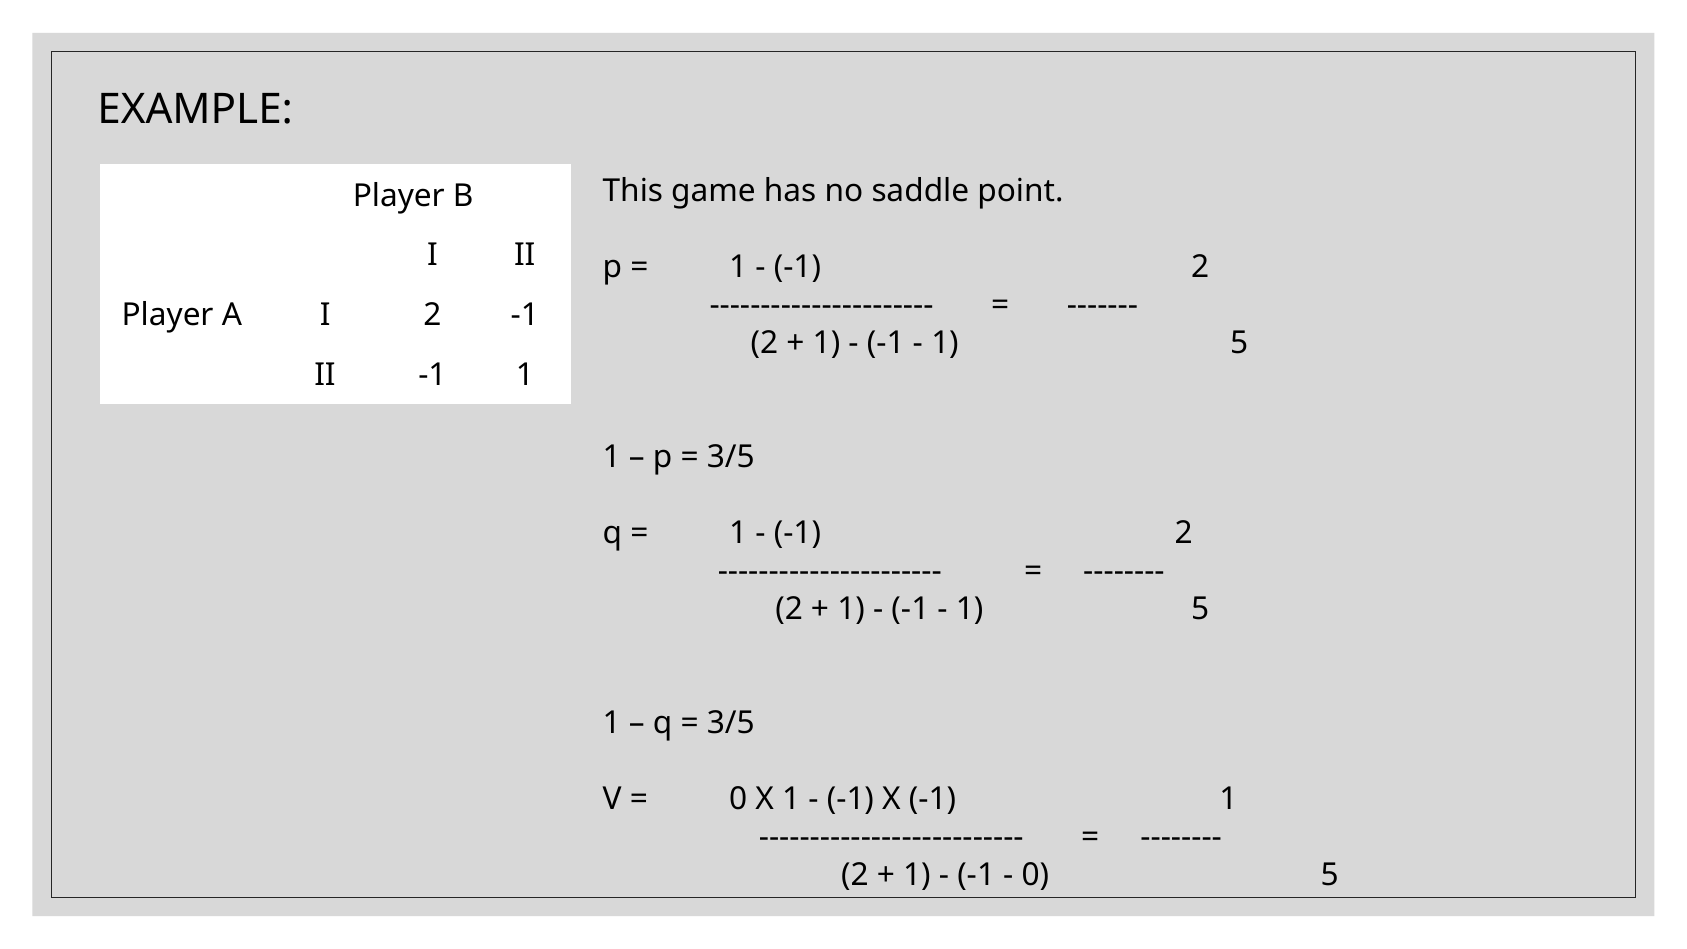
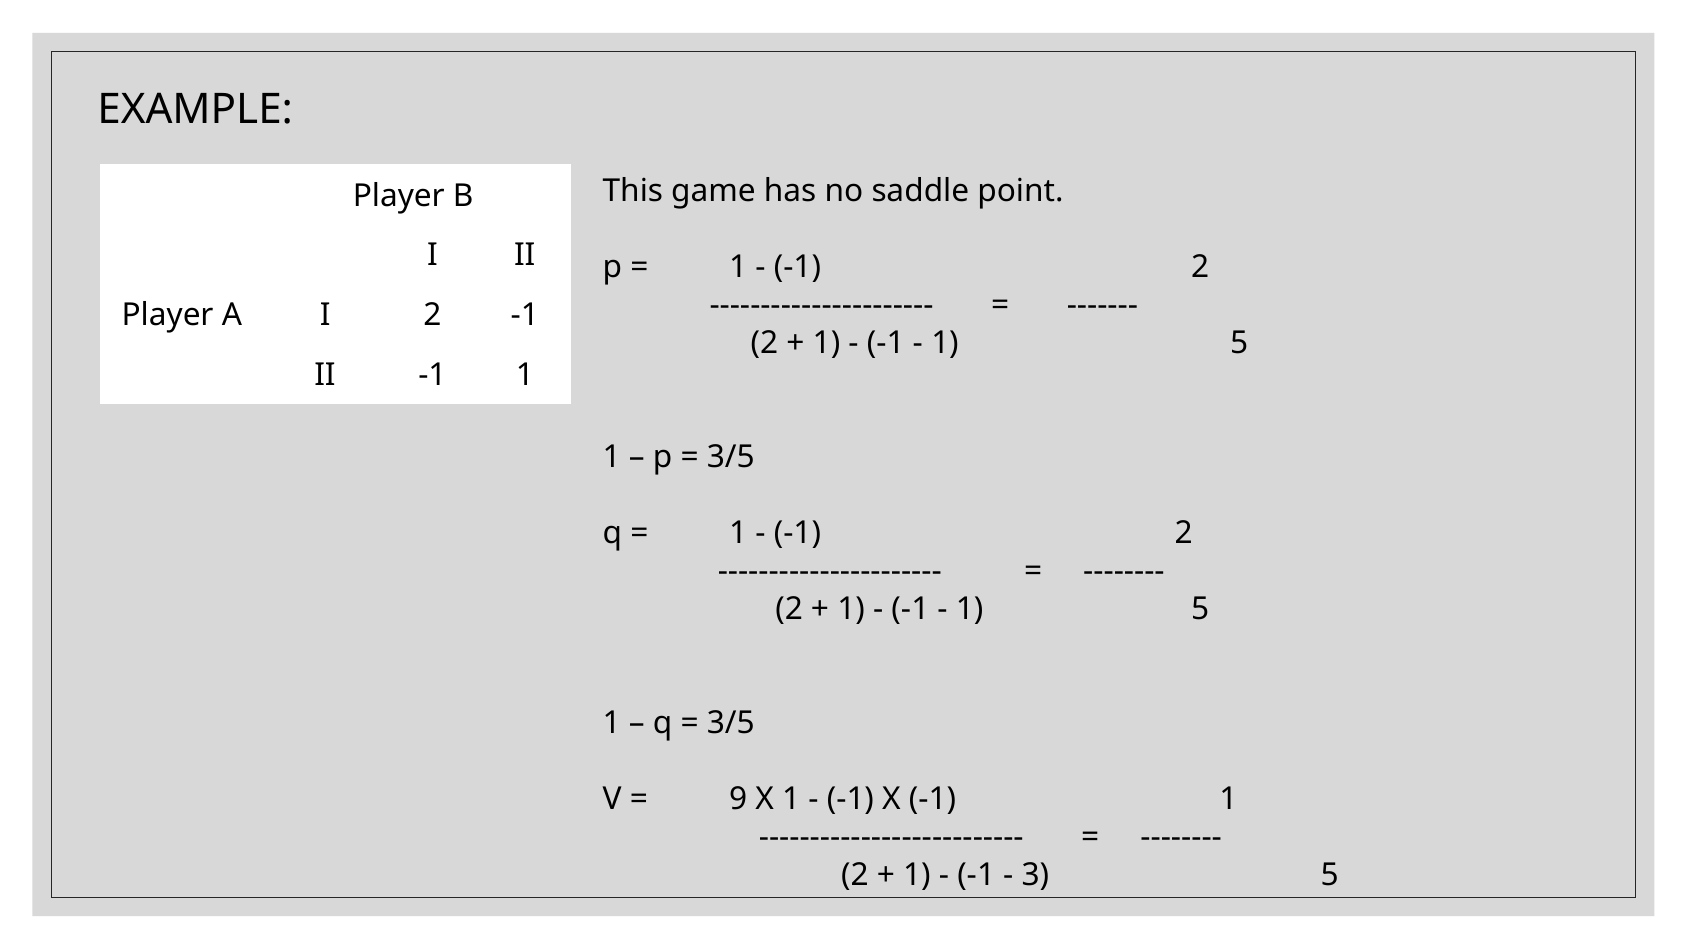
0 at (738, 799): 0 -> 9
0 at (1035, 875): 0 -> 3
